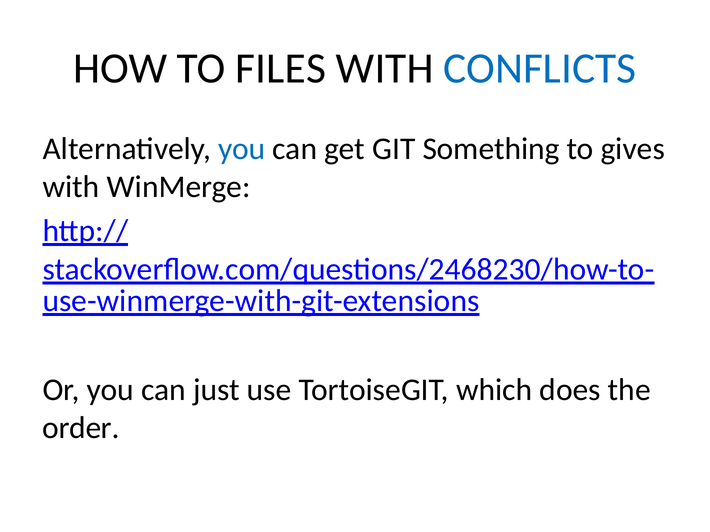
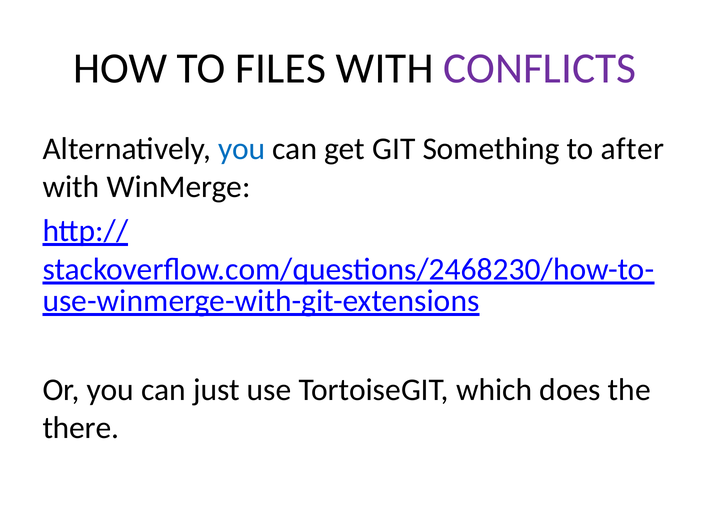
CONFLICTS colour: blue -> purple
gives: gives -> after
order: order -> there
